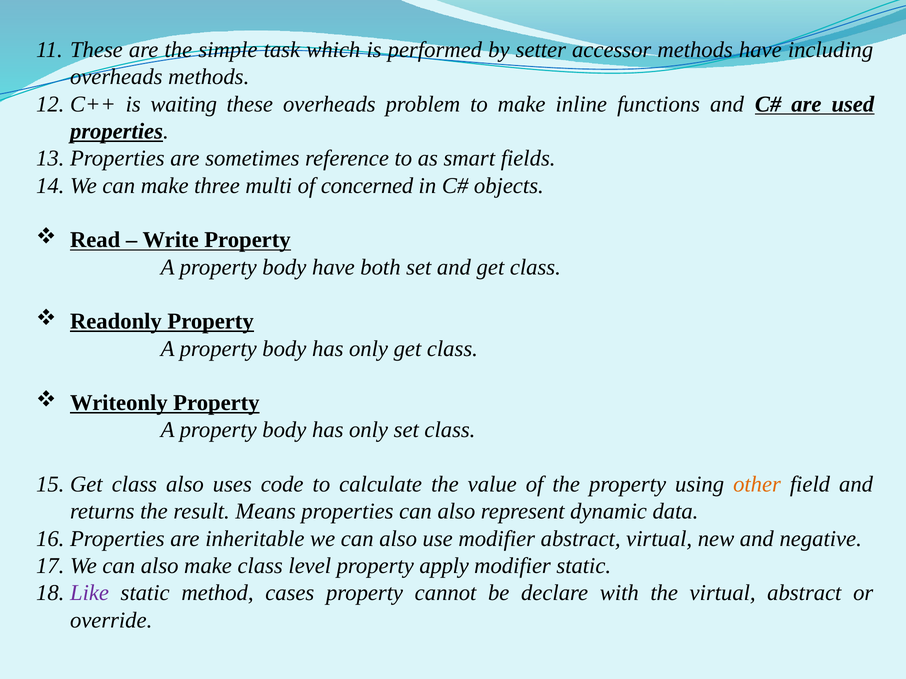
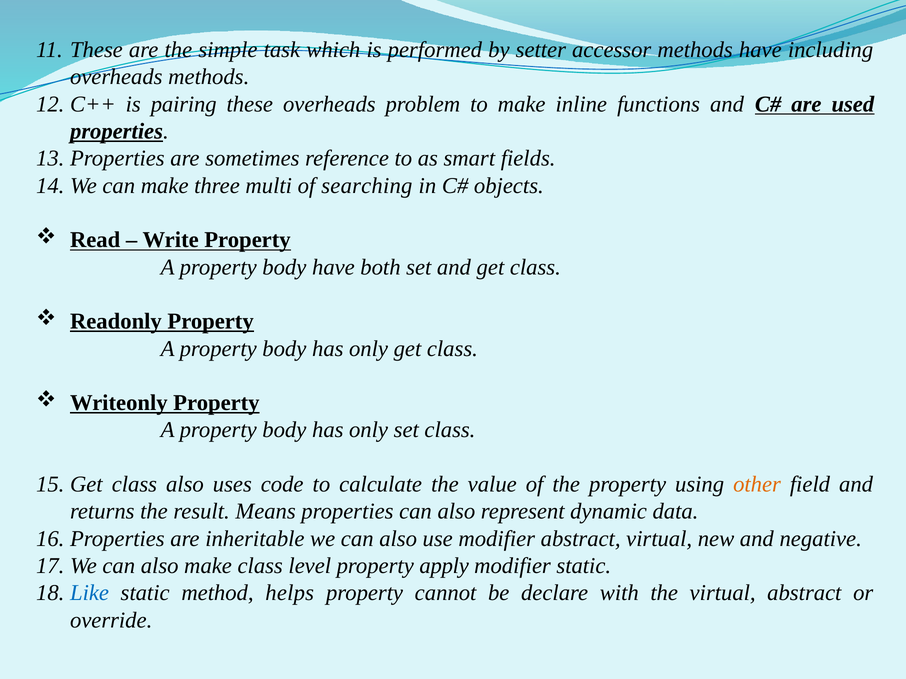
waiting: waiting -> pairing
concerned: concerned -> searching
Like colour: purple -> blue
cases: cases -> helps
